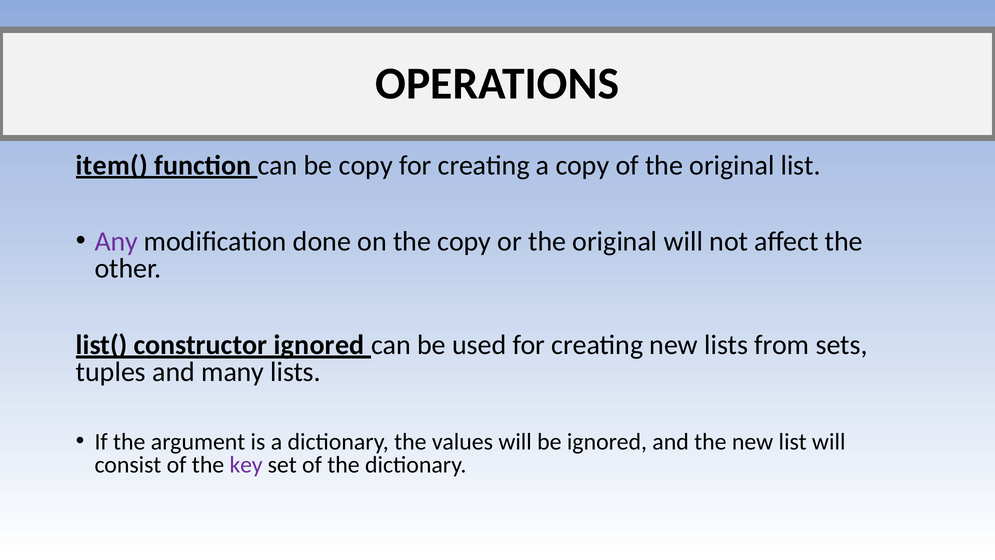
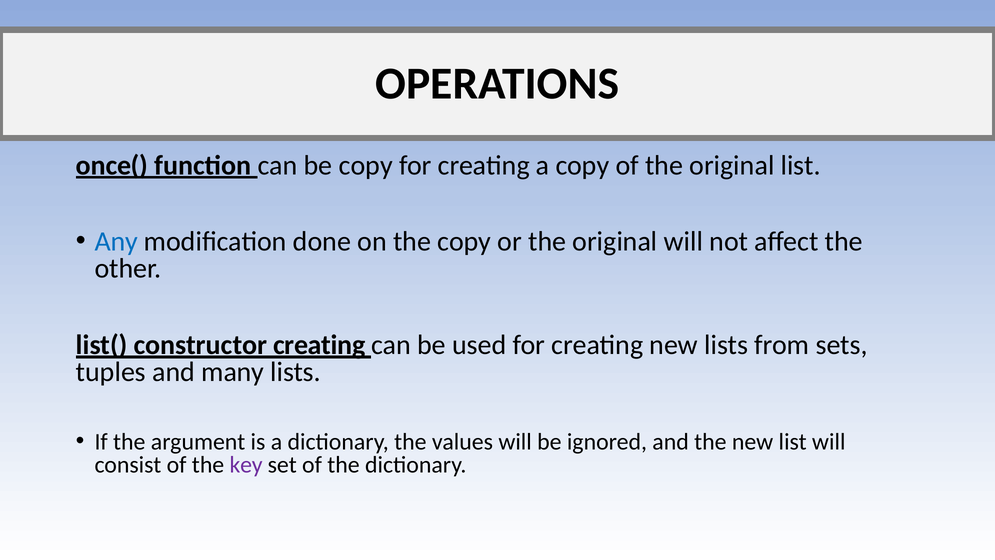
item(: item( -> once(
Any colour: purple -> blue
constructor ignored: ignored -> creating
